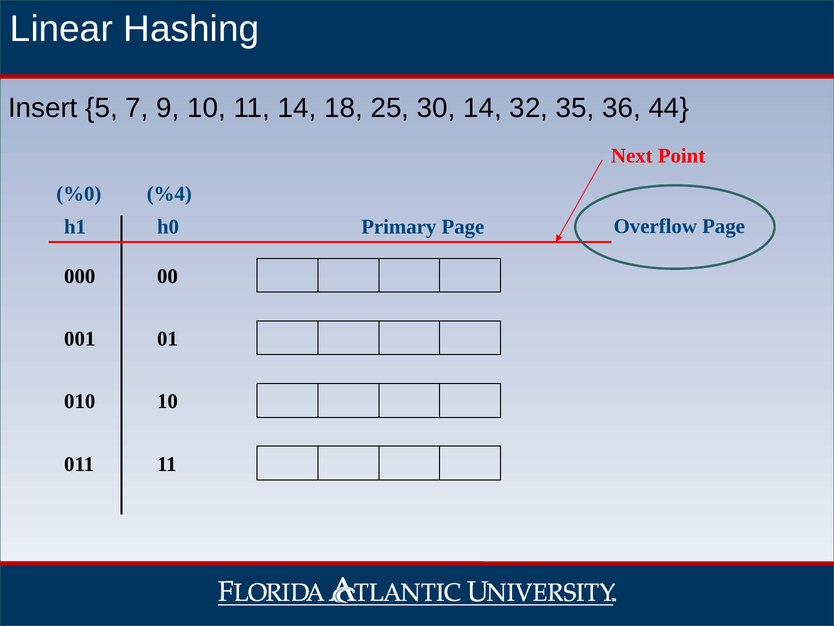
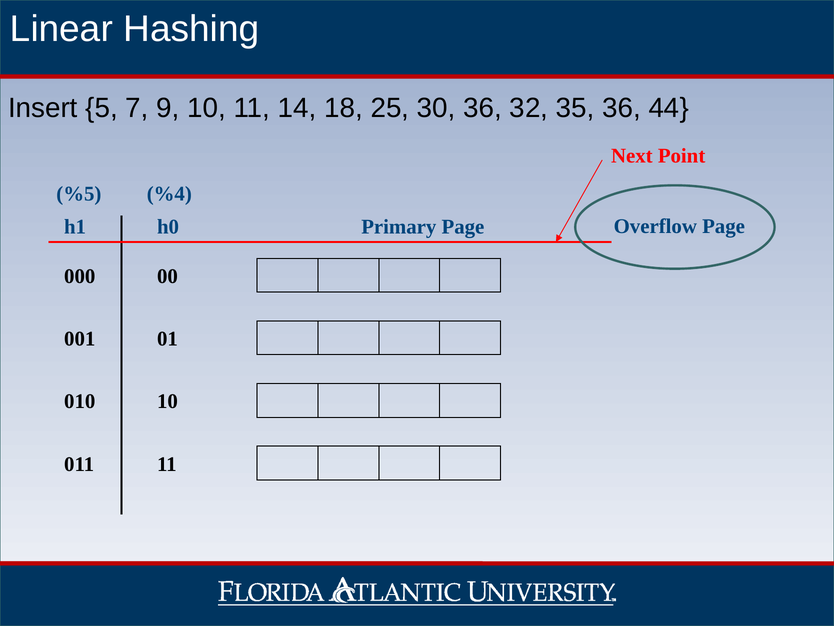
30 14: 14 -> 36
%0: %0 -> %5
